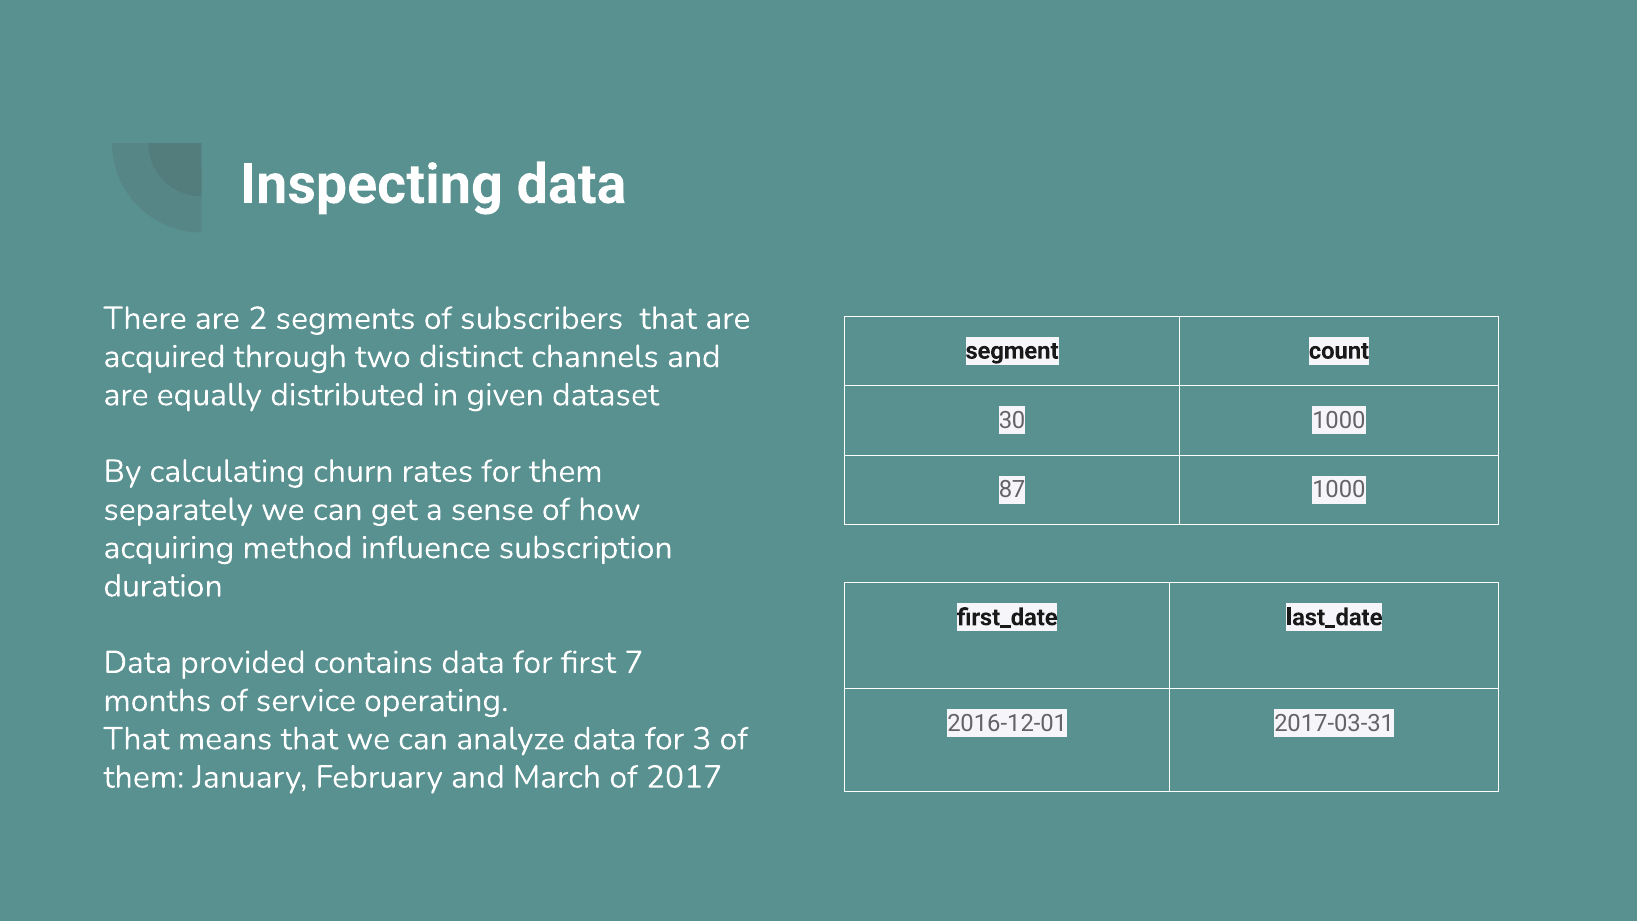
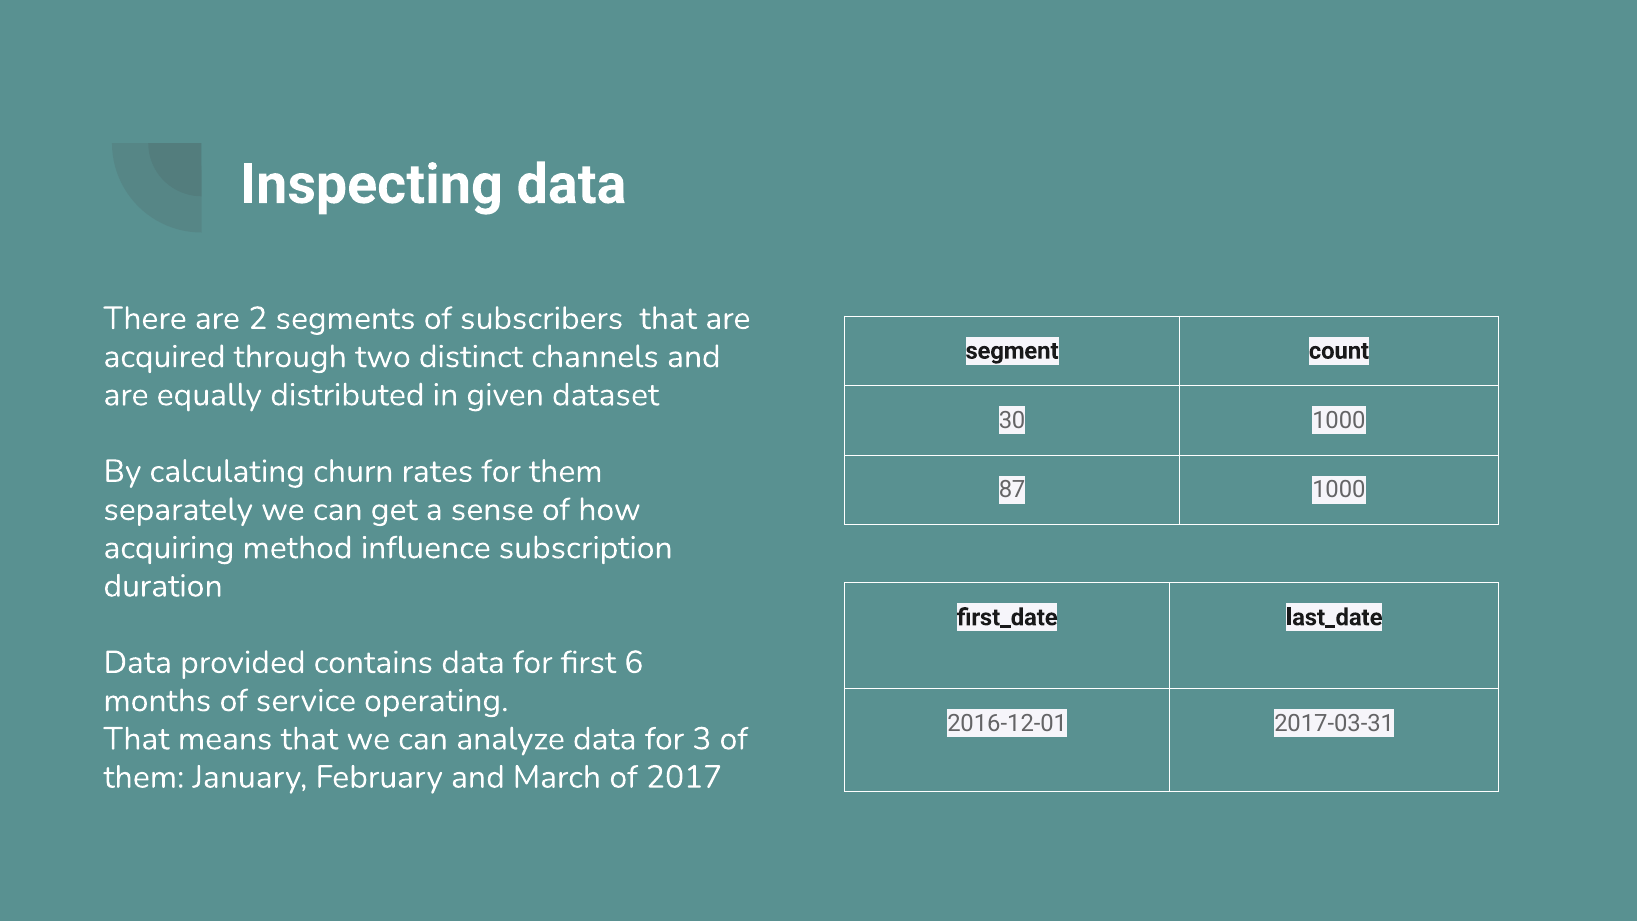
7: 7 -> 6
